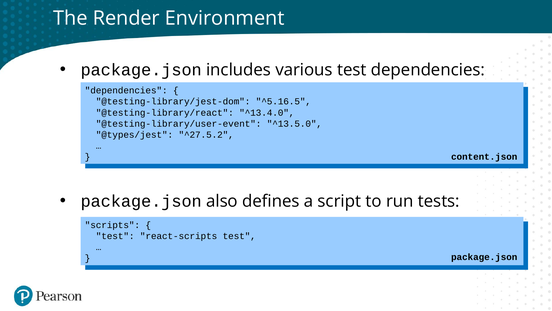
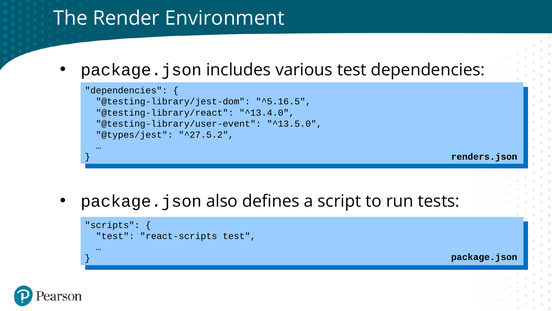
content.json: content.json -> renders.json
